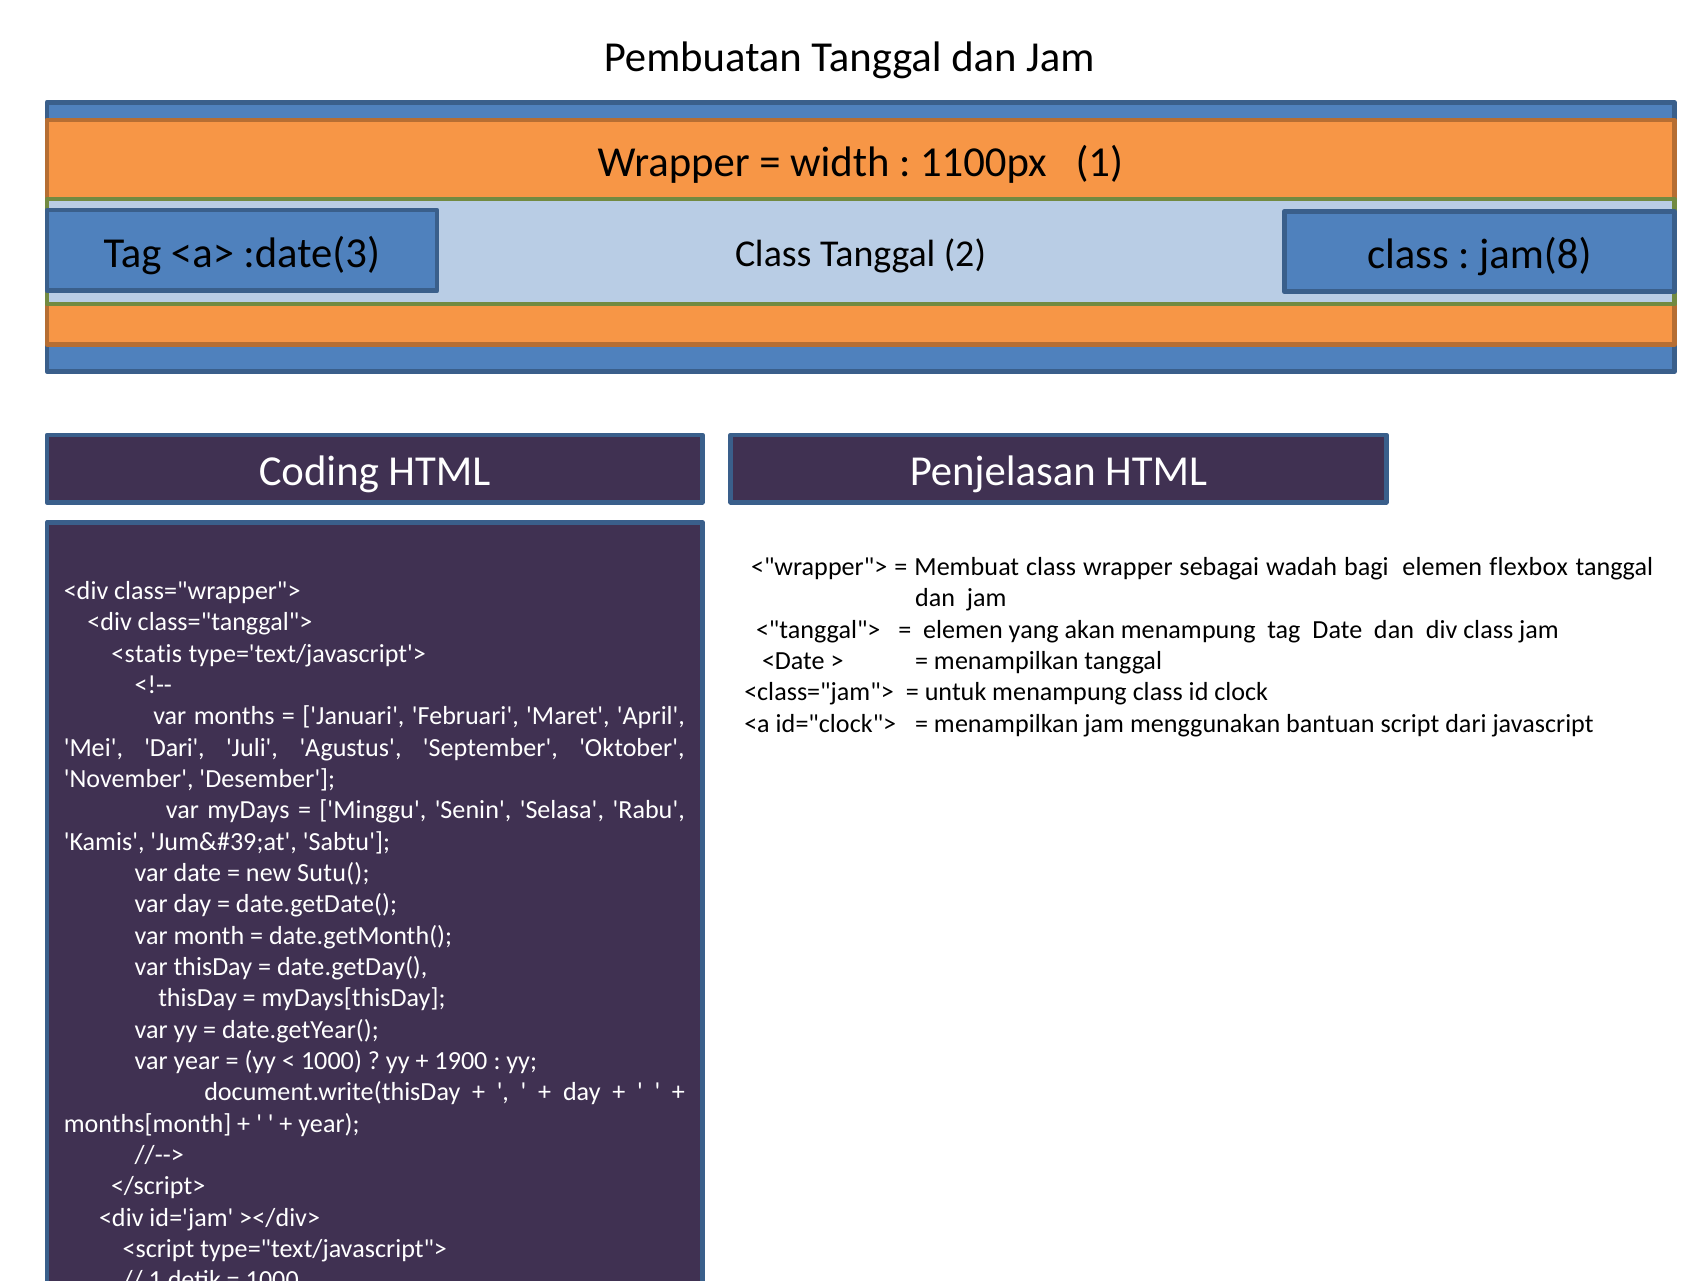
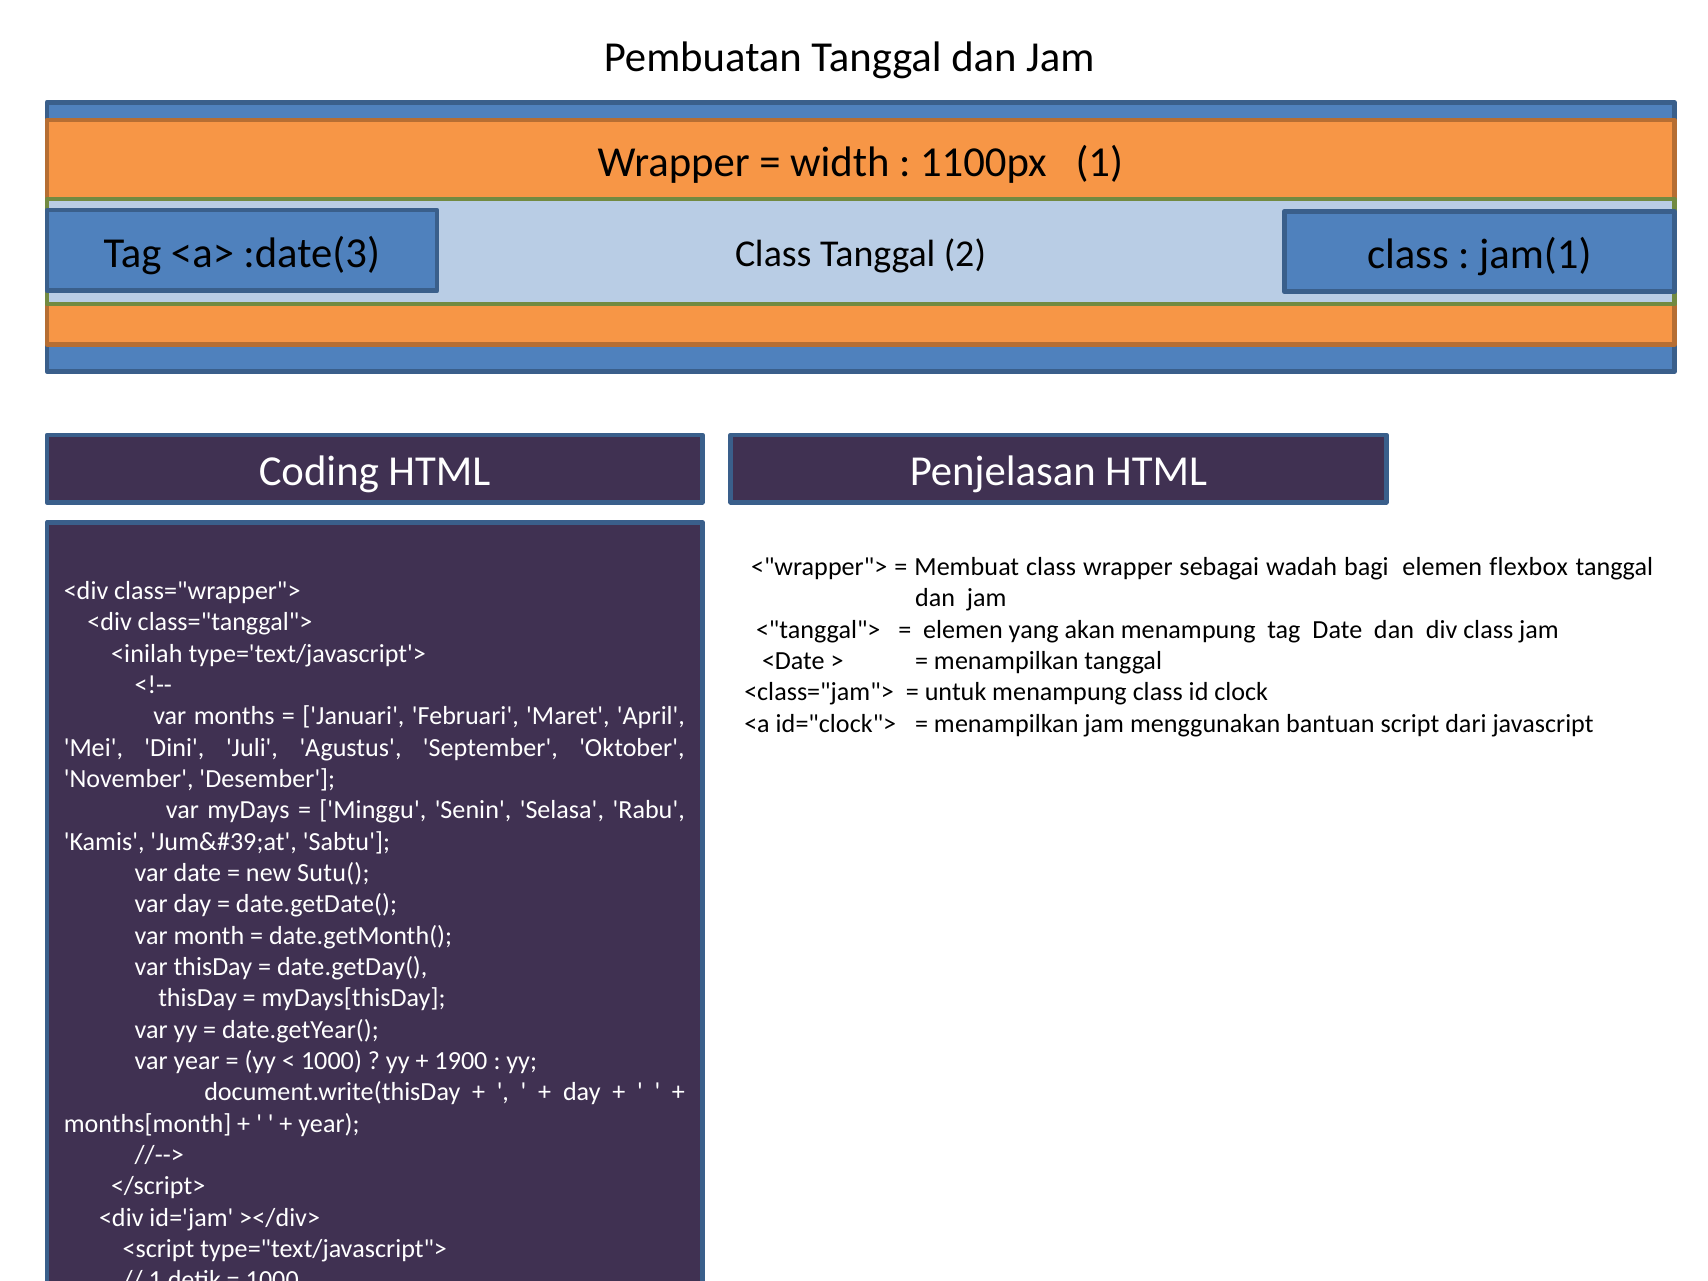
jam(8: jam(8 -> jam(1
<statis: <statis -> <inilah
Mei Dari: Dari -> Dini
